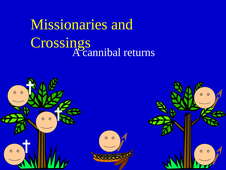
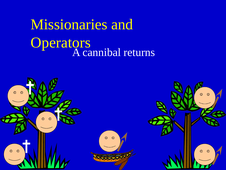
Crossings: Crossings -> Operators
